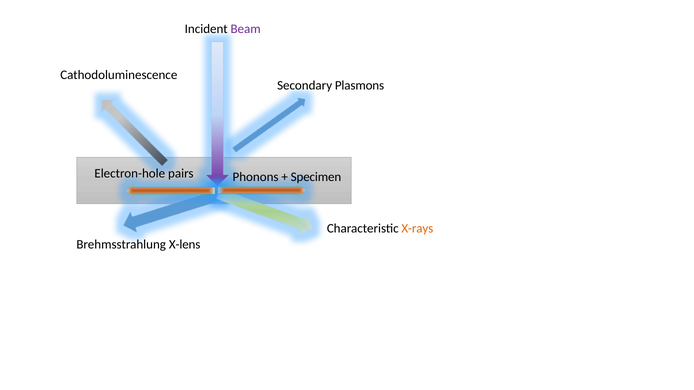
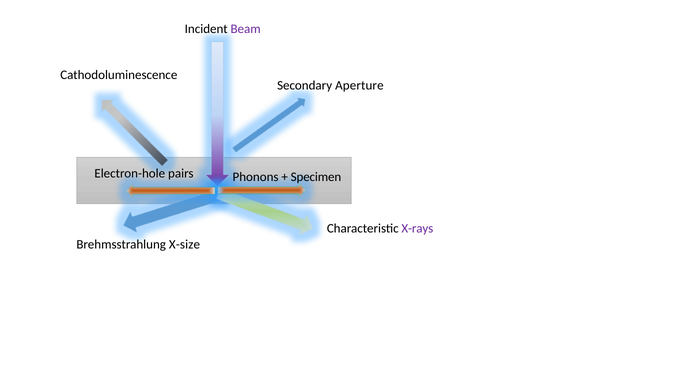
Plasmons: Plasmons -> Aperture
X-rays colour: orange -> purple
X-lens: X-lens -> X-size
